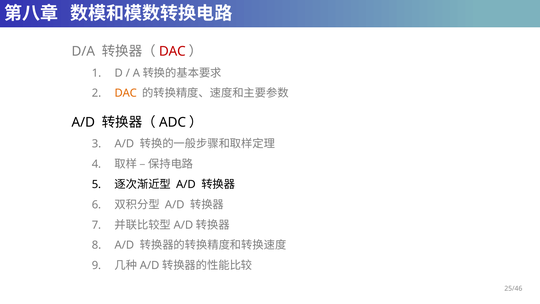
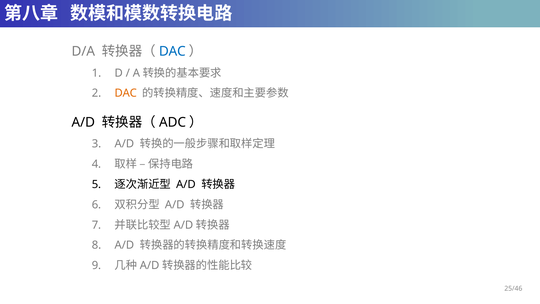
DAC at (172, 51) colour: red -> blue
